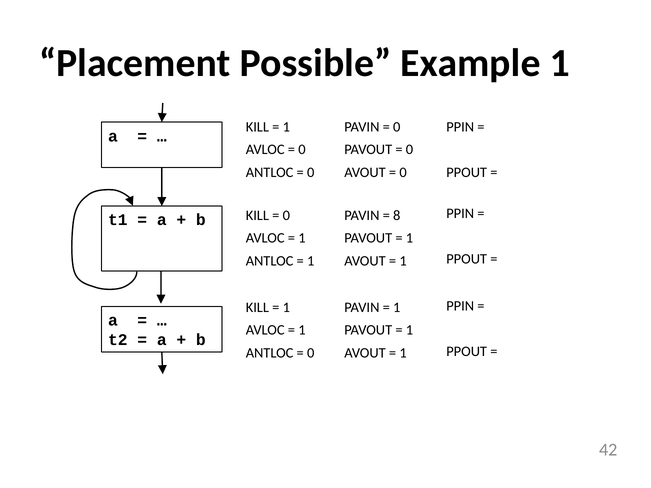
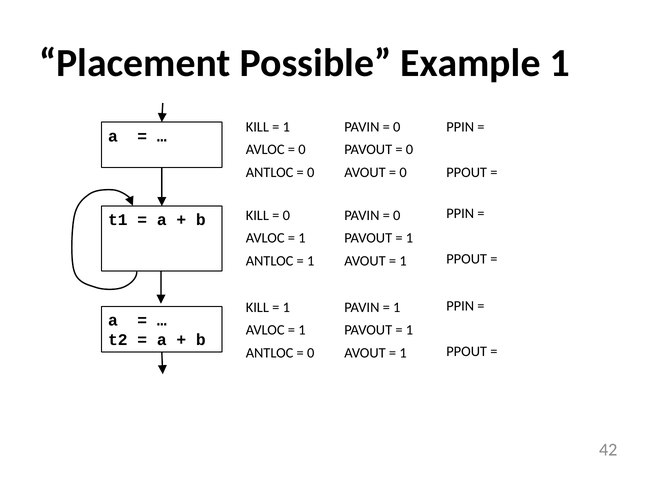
8 at (397, 215): 8 -> 0
